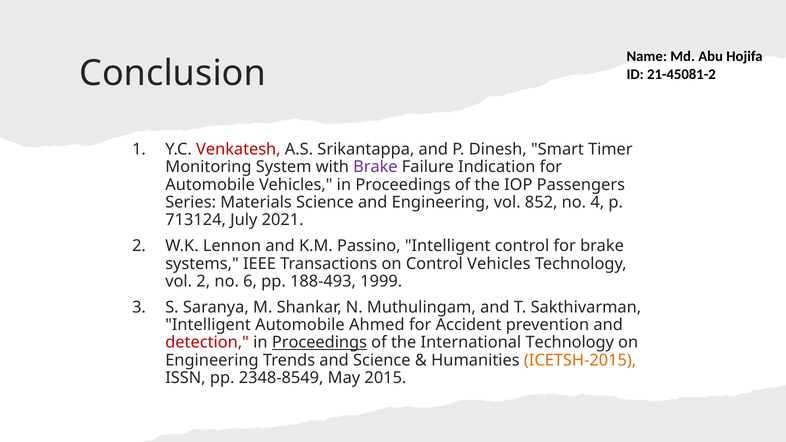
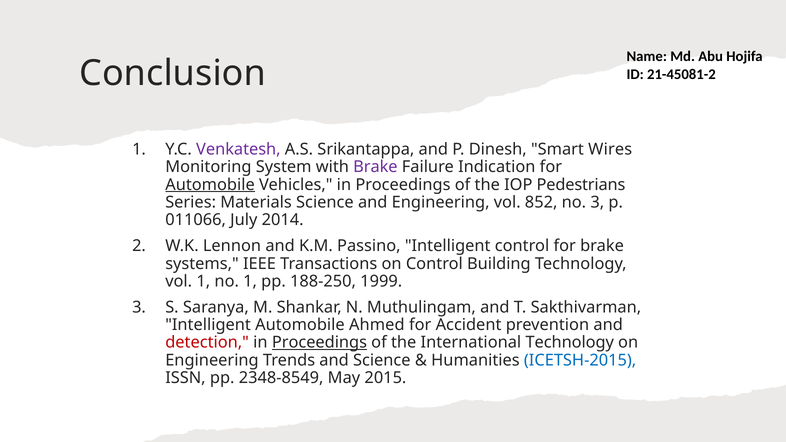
Venkatesh colour: red -> purple
Timer: Timer -> Wires
Automobile at (210, 185) underline: none -> present
Passengers: Passengers -> Pedestrians
no 4: 4 -> 3
713124: 713124 -> 011066
2021: 2021 -> 2014
Control Vehicles: Vehicles -> Building
vol 2: 2 -> 1
no 6: 6 -> 1
188-493: 188-493 -> 188-250
ICETSH-2015 colour: orange -> blue
